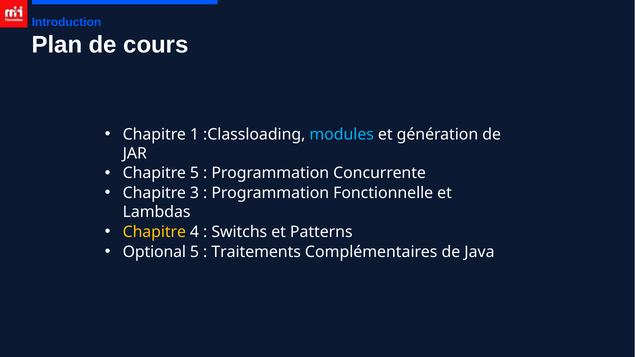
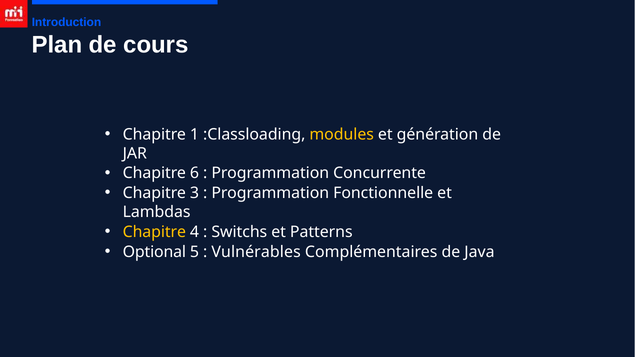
modules colour: light blue -> yellow
Chapitre 5: 5 -> 6
Traitements: Traitements -> Vulnérables
